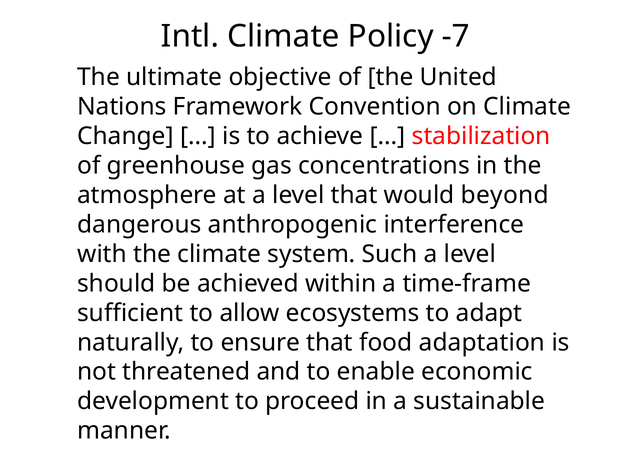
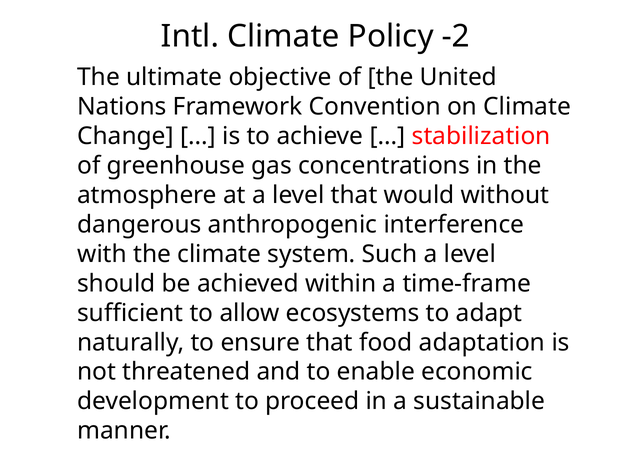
-7: -7 -> -2
beyond: beyond -> without
